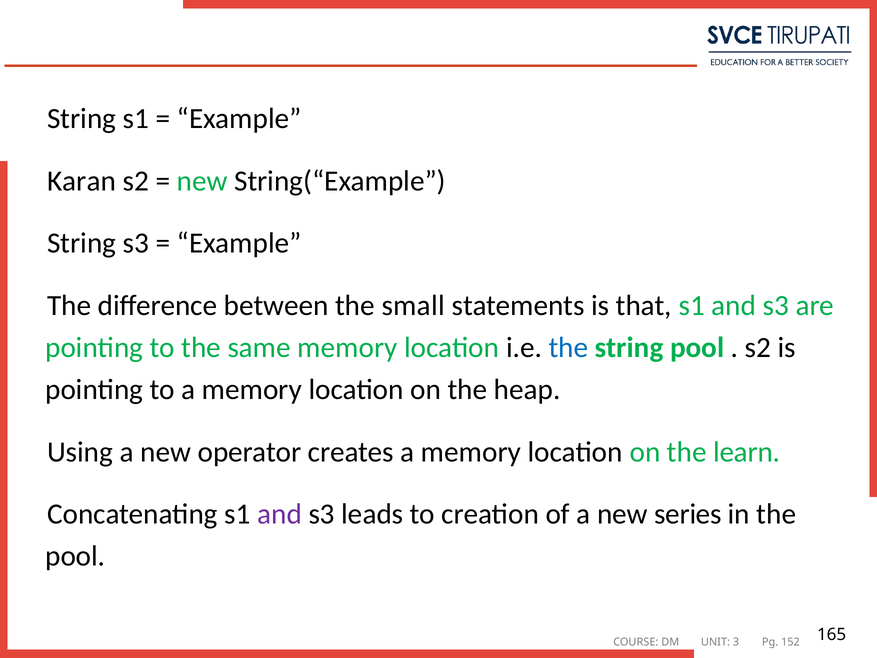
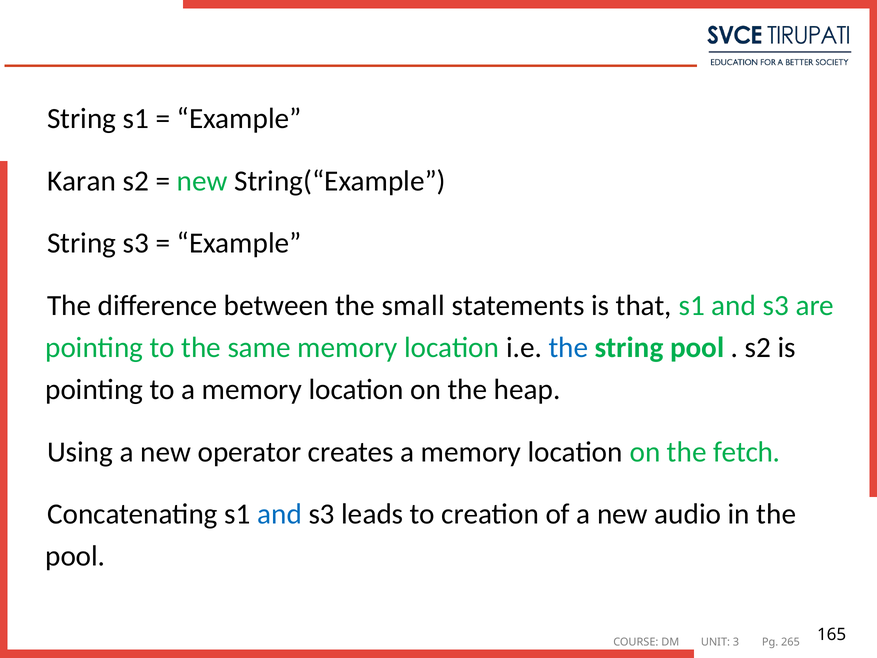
learn: learn -> fetch
and at (280, 514) colour: purple -> blue
series: series -> audio
152: 152 -> 265
